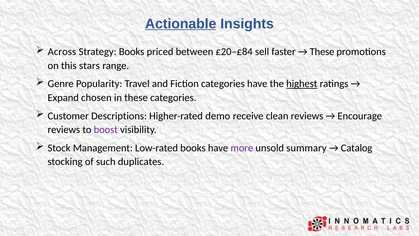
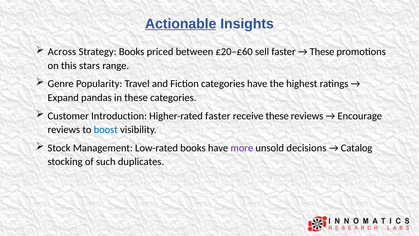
£20–£84: £20–£84 -> £20–£60
highest underline: present -> none
chosen: chosen -> pandas
Descriptions: Descriptions -> Introduction
Higher-rated demo: demo -> faster
receive clean: clean -> these
boost colour: purple -> blue
summary: summary -> decisions
